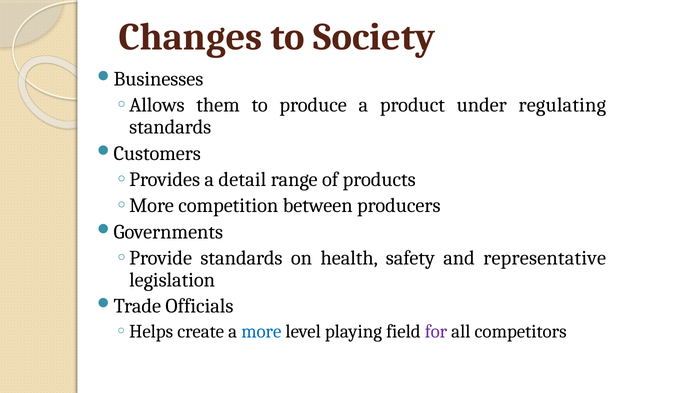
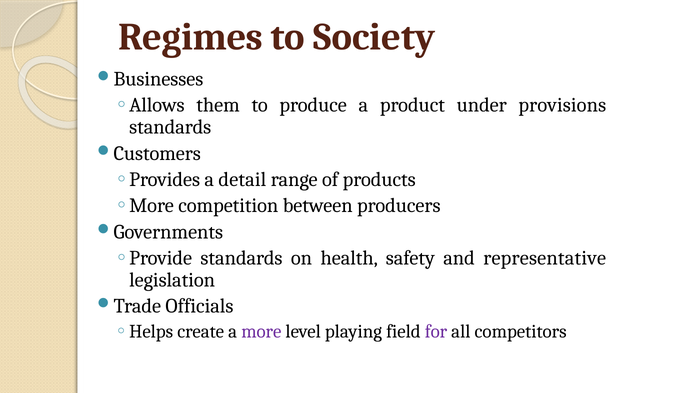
Changes: Changes -> Regimes
regulating: regulating -> provisions
more colour: blue -> purple
